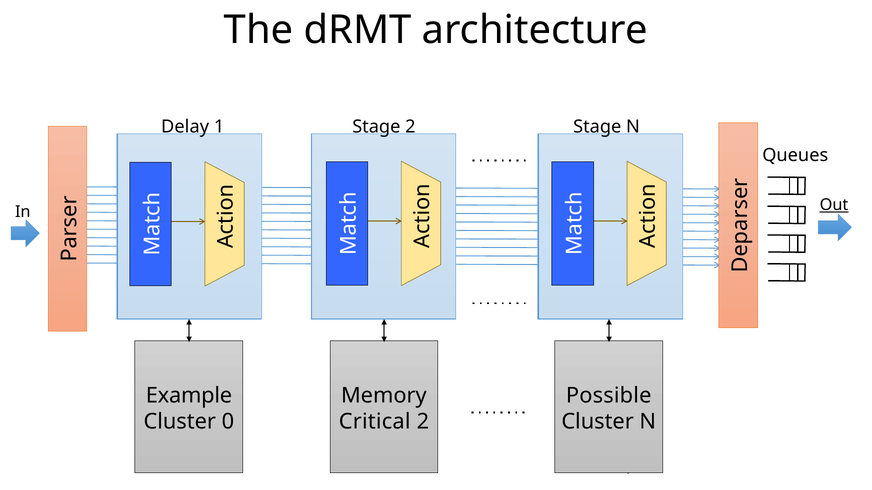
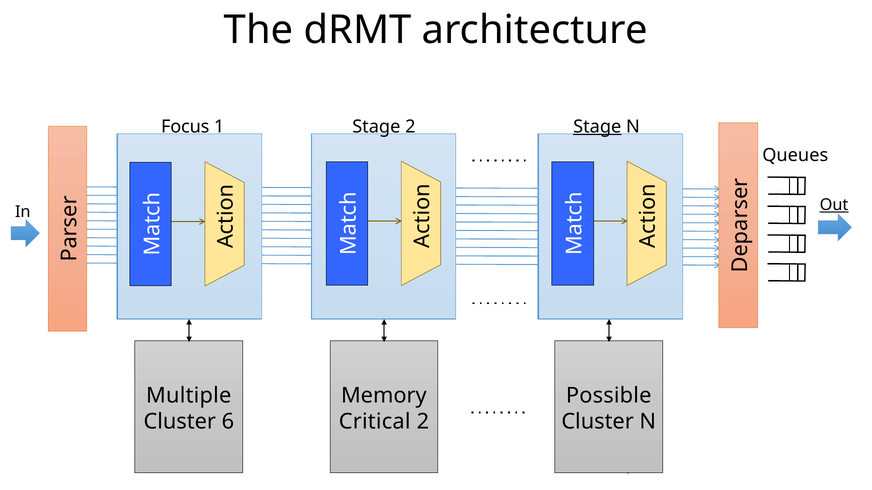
Delay: Delay -> Focus
Stage at (597, 127) underline: none -> present
Example: Example -> Multiple
0: 0 -> 6
